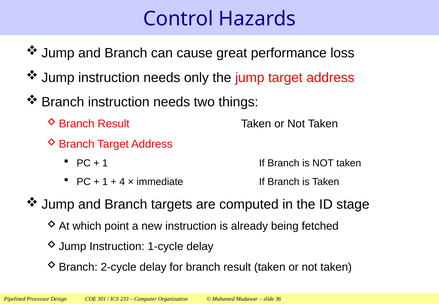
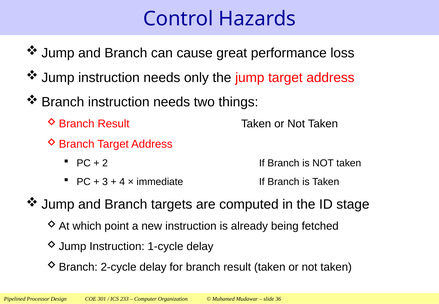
1 at (105, 163): 1 -> 2
1 at (105, 182): 1 -> 3
